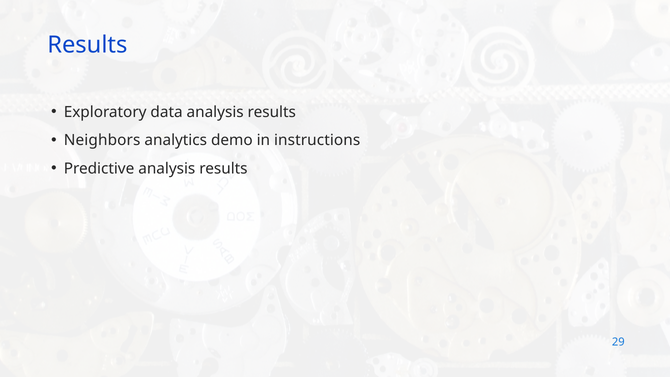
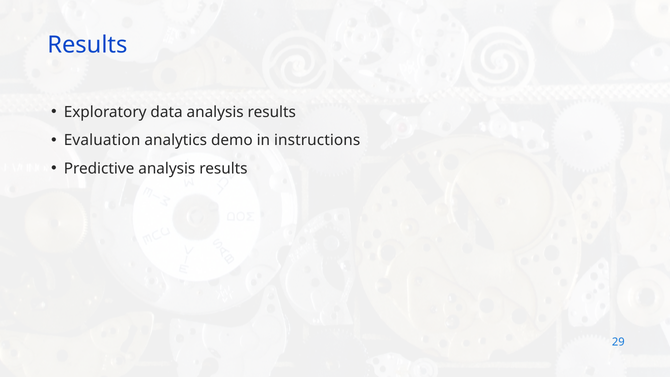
Neighbors: Neighbors -> Evaluation
